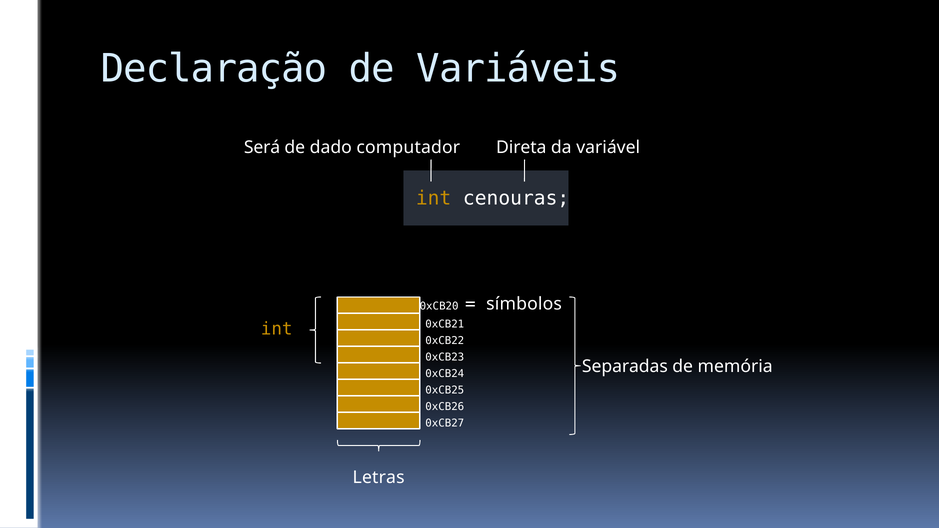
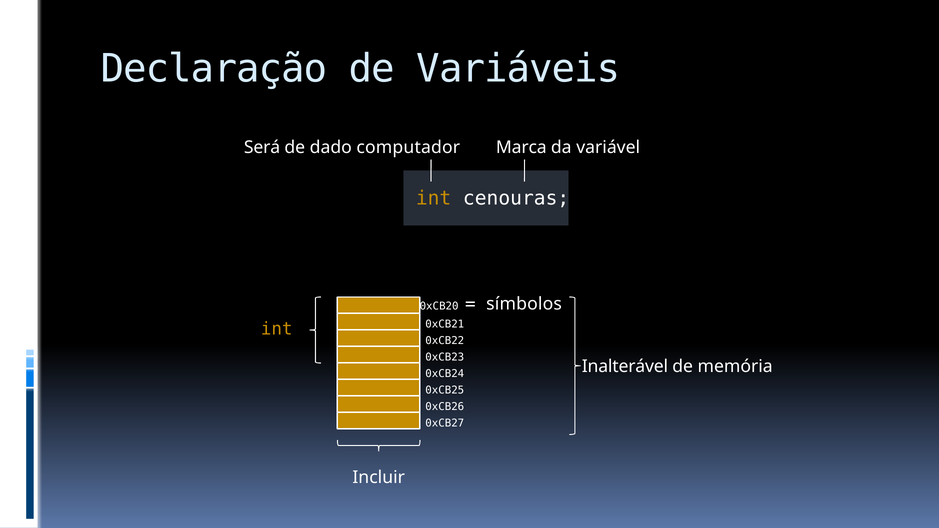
Direta: Direta -> Marca
Separadas: Separadas -> Inalterável
Letras: Letras -> Incluir
